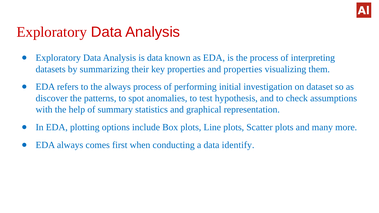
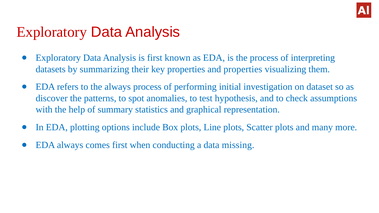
is data: data -> first
identify: identify -> missing
